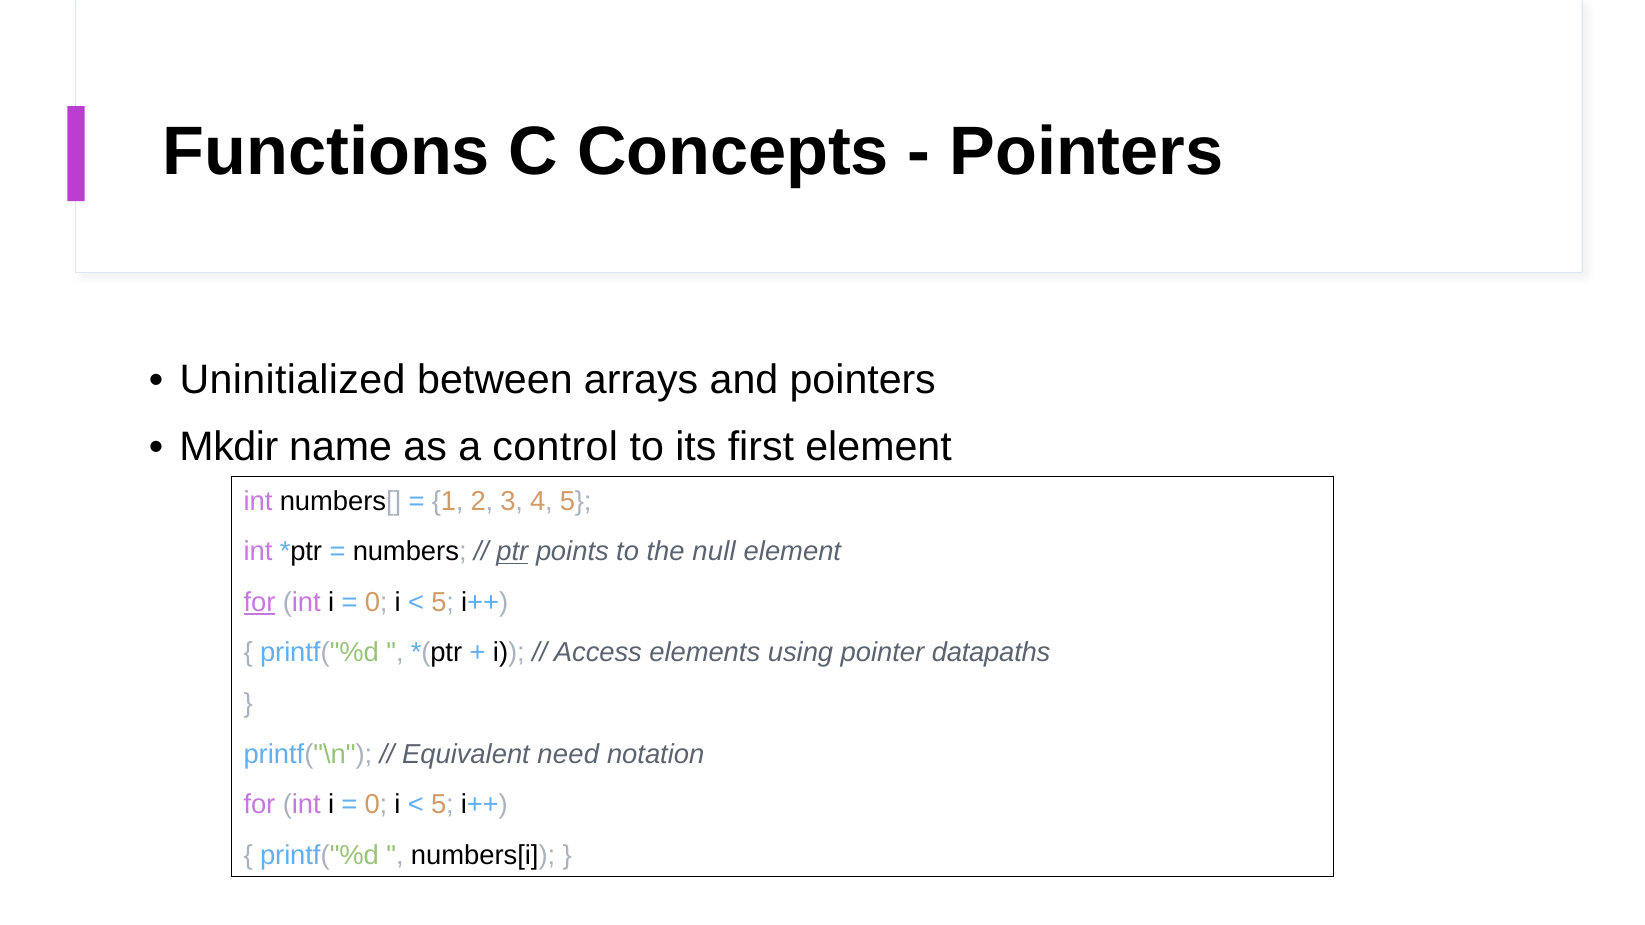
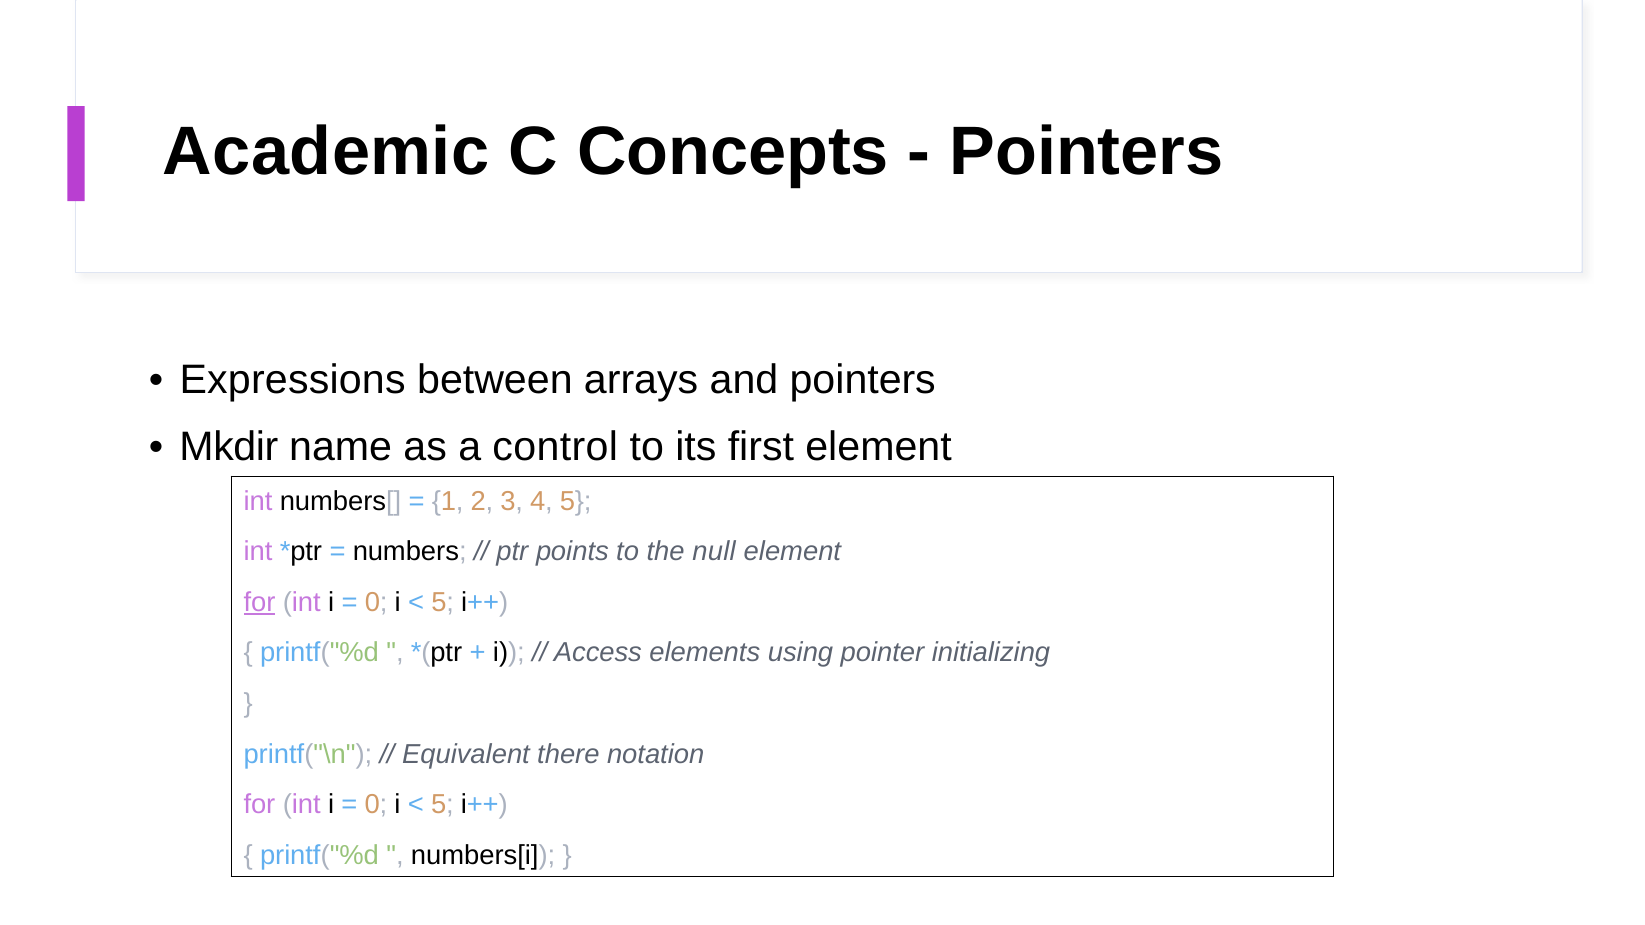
Functions: Functions -> Academic
Uninitialized: Uninitialized -> Expressions
ptr underline: present -> none
datapaths: datapaths -> initializing
need: need -> there
